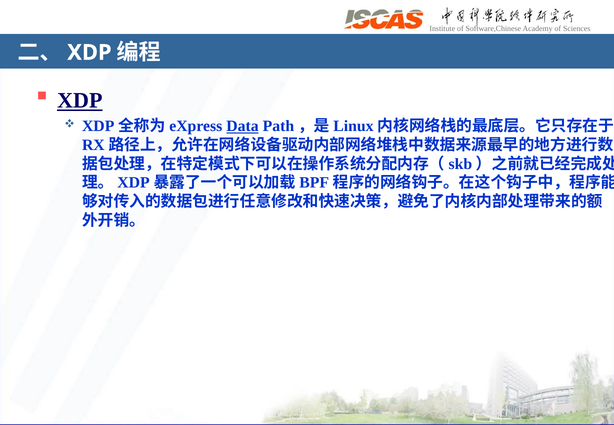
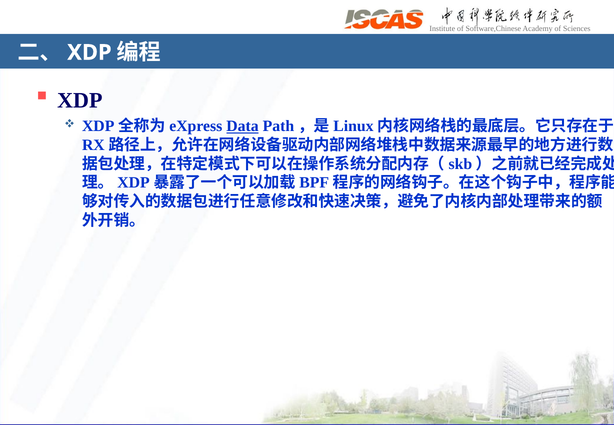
XDP at (80, 101) underline: present -> none
